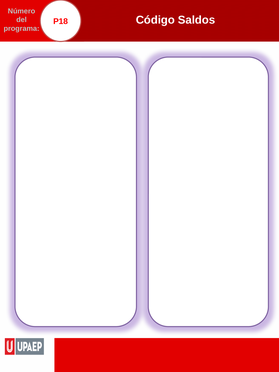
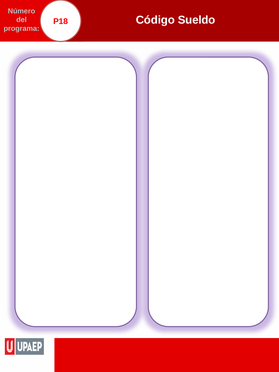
Saldos: Saldos -> Sueldo
